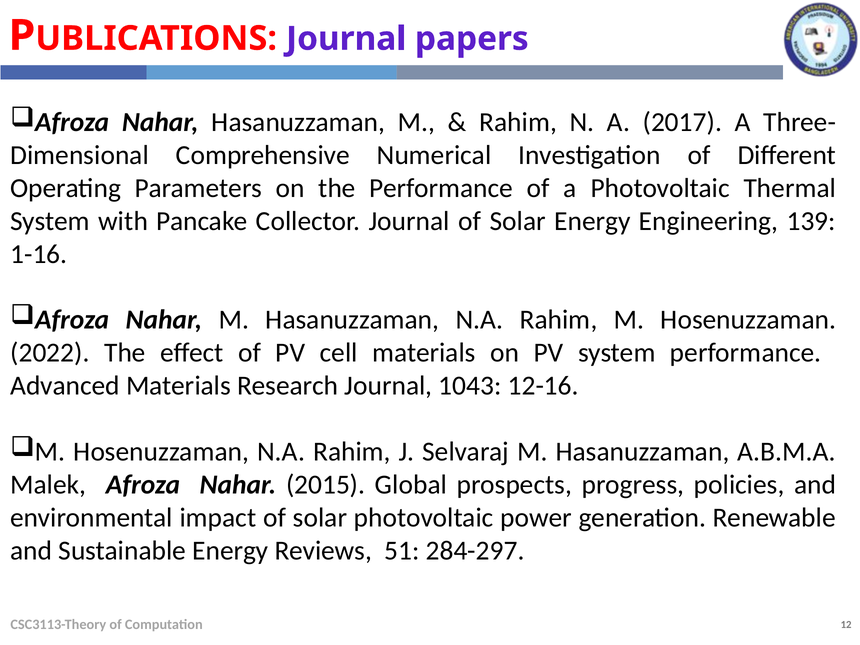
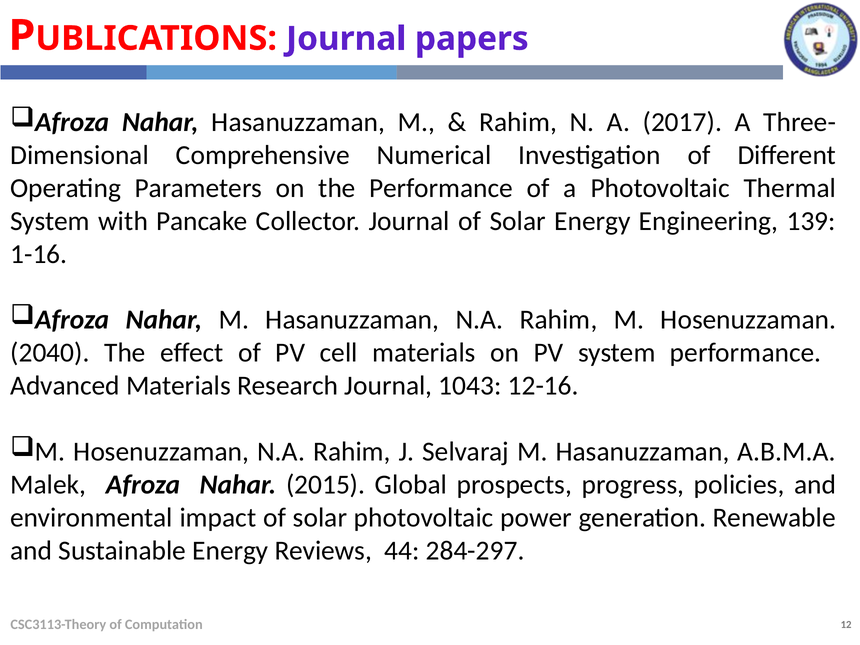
2022: 2022 -> 2040
51: 51 -> 44
